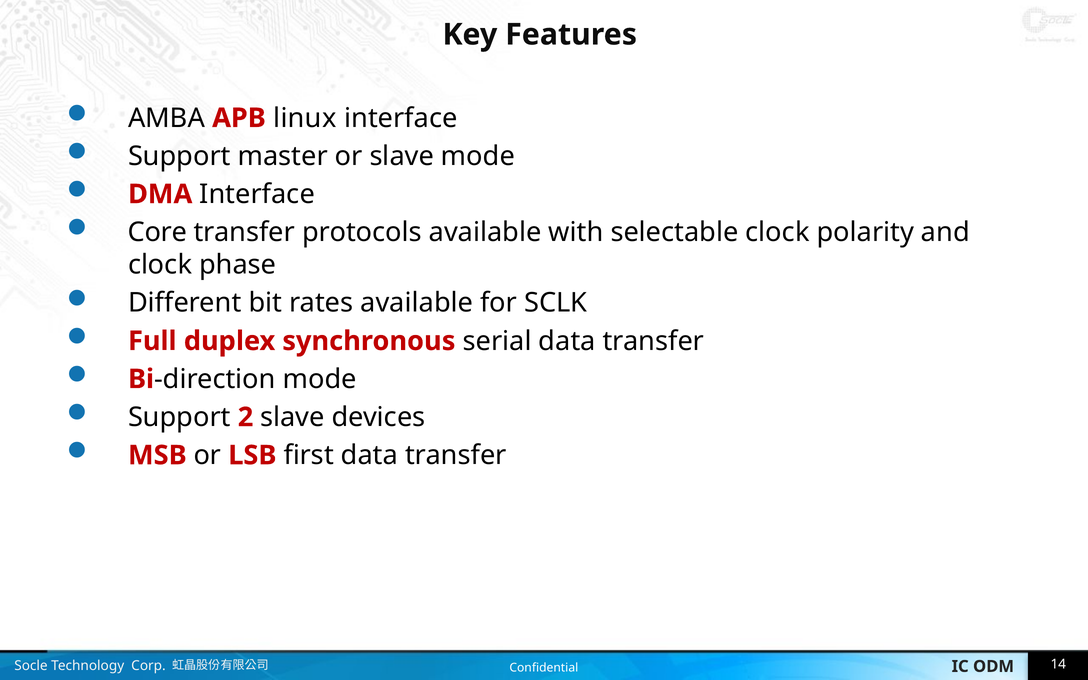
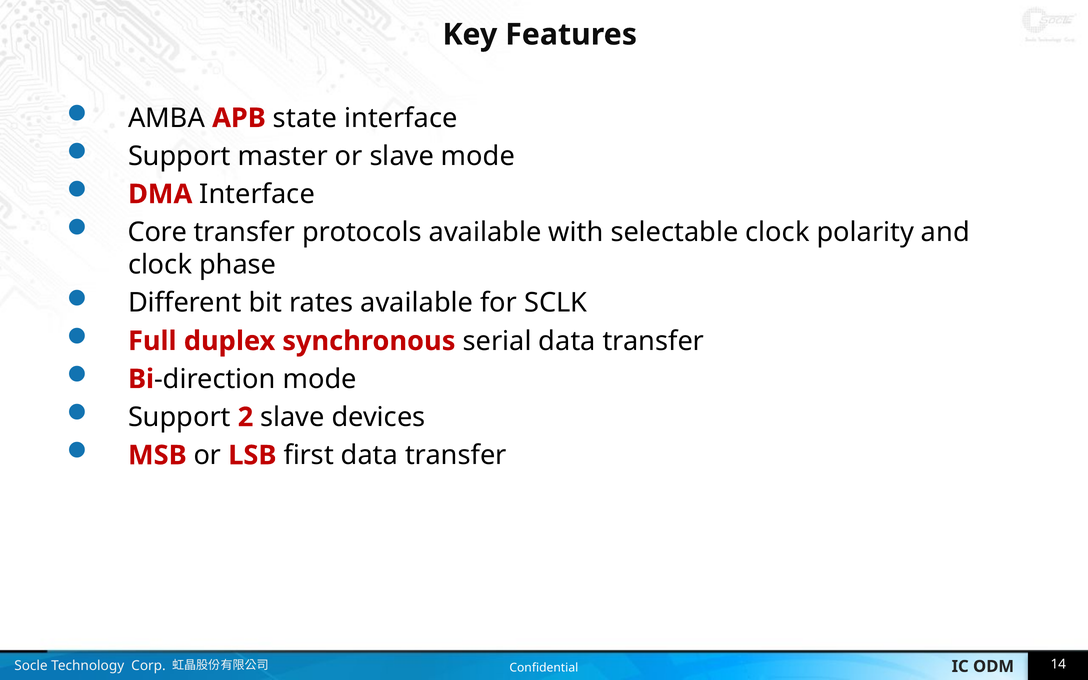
linux: linux -> state
